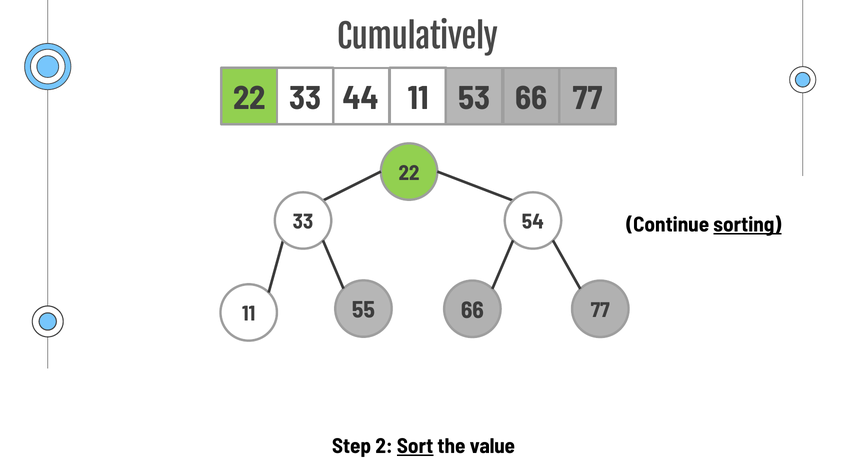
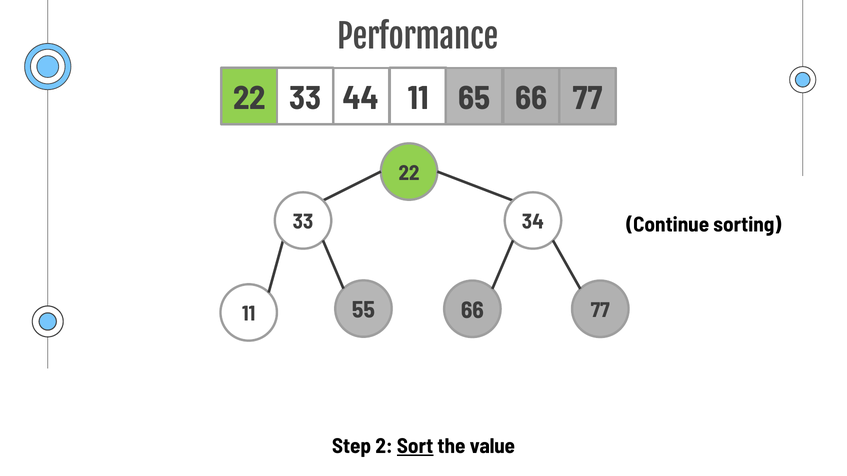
Cumulatively: Cumulatively -> Performance
53: 53 -> 65
54: 54 -> 34
sorting underline: present -> none
